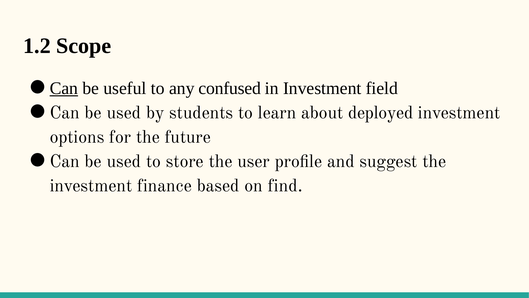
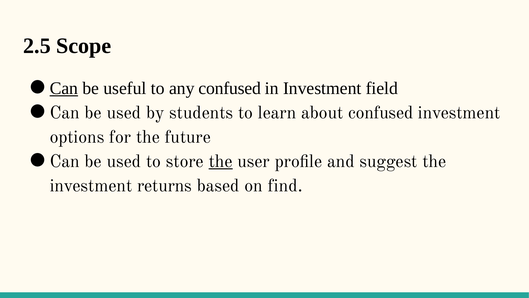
1.2: 1.2 -> 2.5
about deployed: deployed -> confused
the at (221, 161) underline: none -> present
finance: finance -> returns
